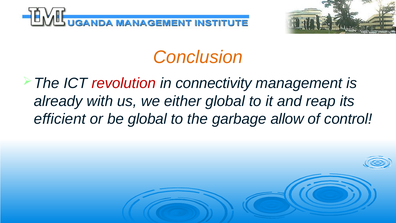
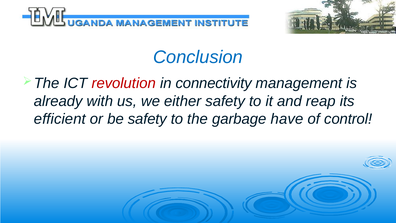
Conclusion colour: orange -> blue
either global: global -> safety
be global: global -> safety
allow: allow -> have
